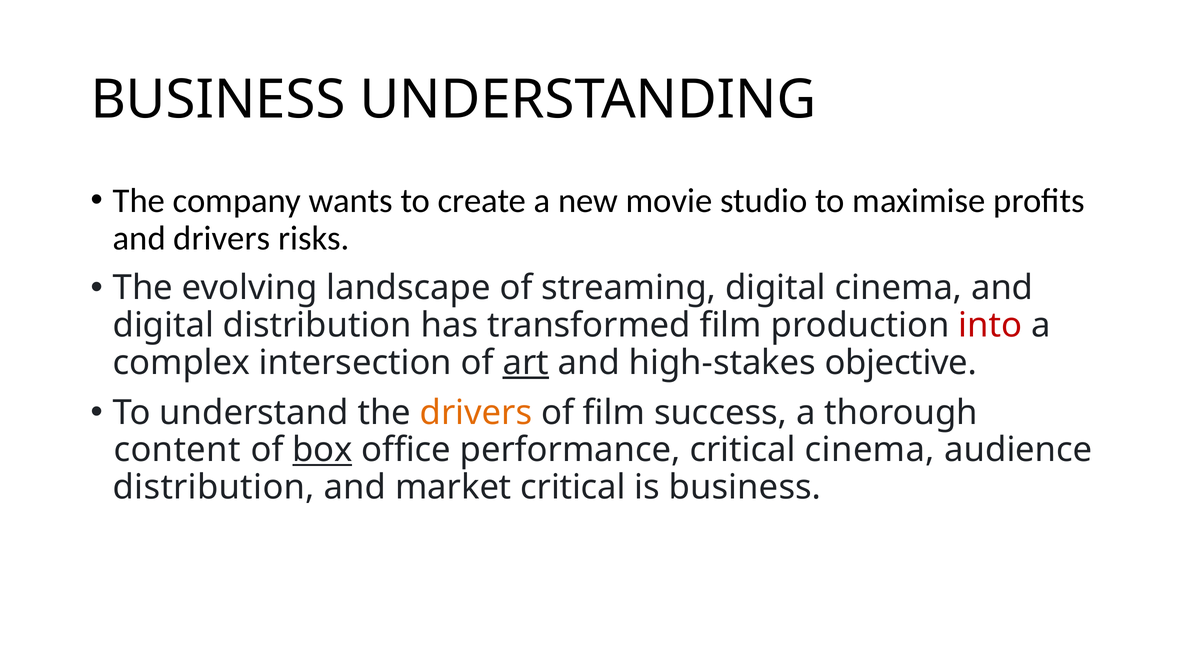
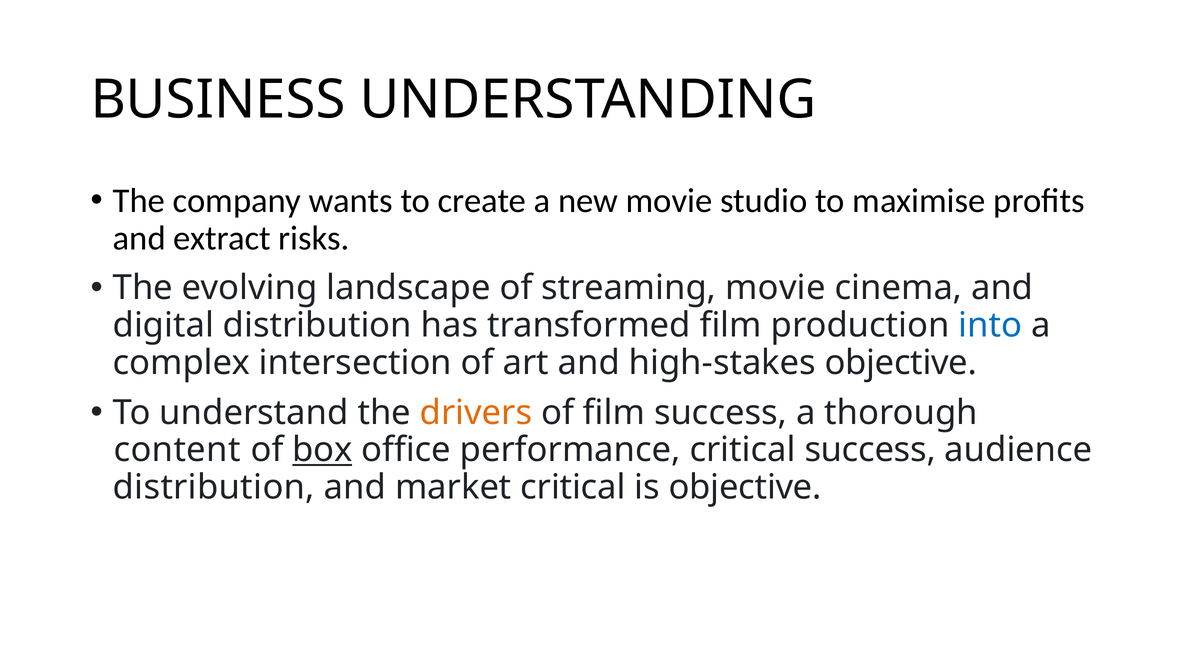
and drivers: drivers -> extract
streaming digital: digital -> movie
into colour: red -> blue
art underline: present -> none
critical cinema: cinema -> success
is business: business -> objective
